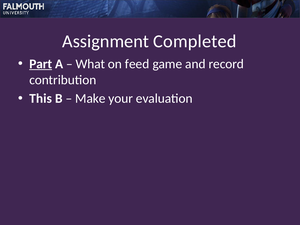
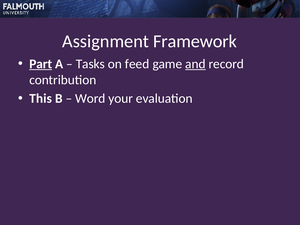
Completed: Completed -> Framework
What: What -> Tasks
and underline: none -> present
Make: Make -> Word
